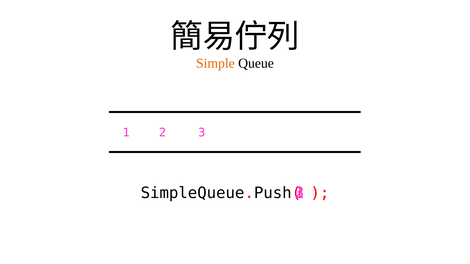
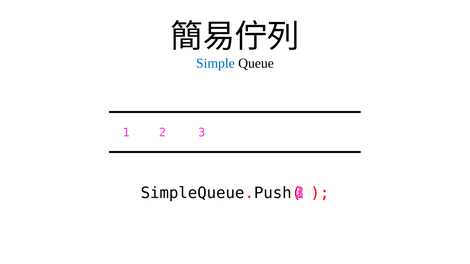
Simple colour: orange -> blue
